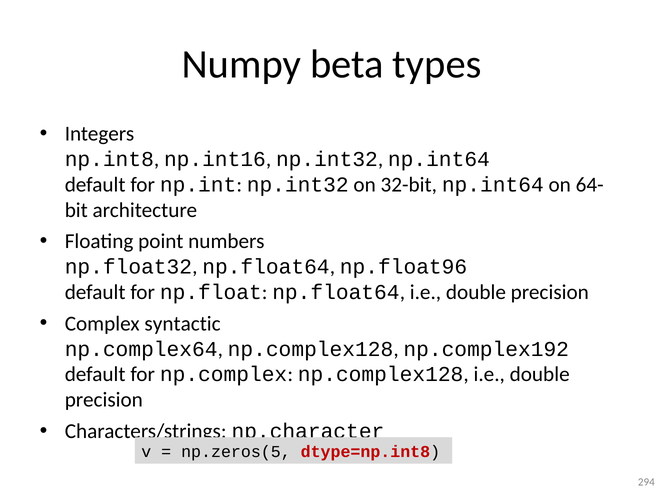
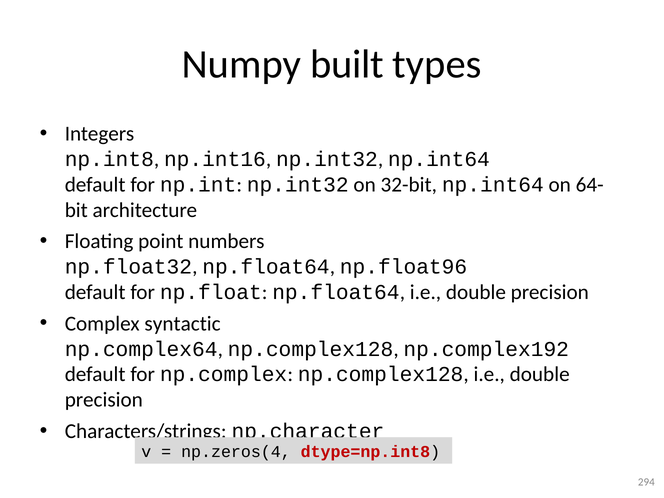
beta: beta -> built
np.zeros(5: np.zeros(5 -> np.zeros(4
